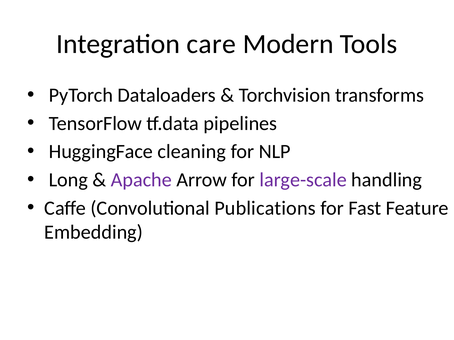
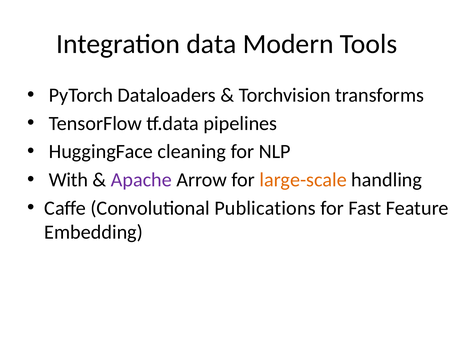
care: care -> data
Long: Long -> With
large-scale colour: purple -> orange
